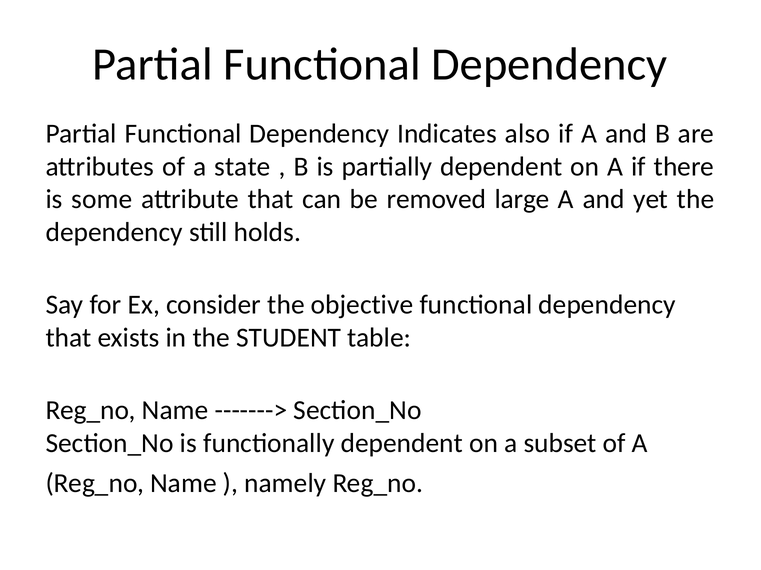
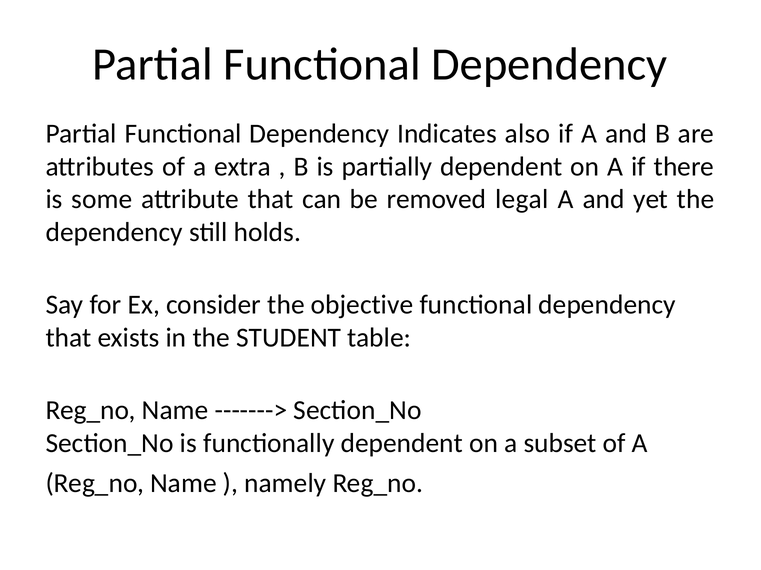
state: state -> extra
large: large -> legal
